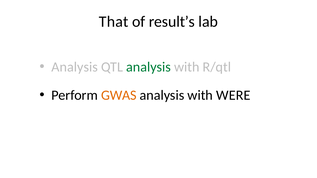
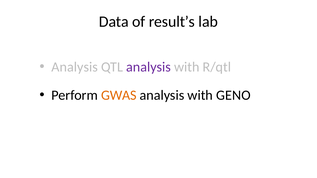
That: That -> Data
analysis at (149, 67) colour: green -> purple
WERE: WERE -> GENO
